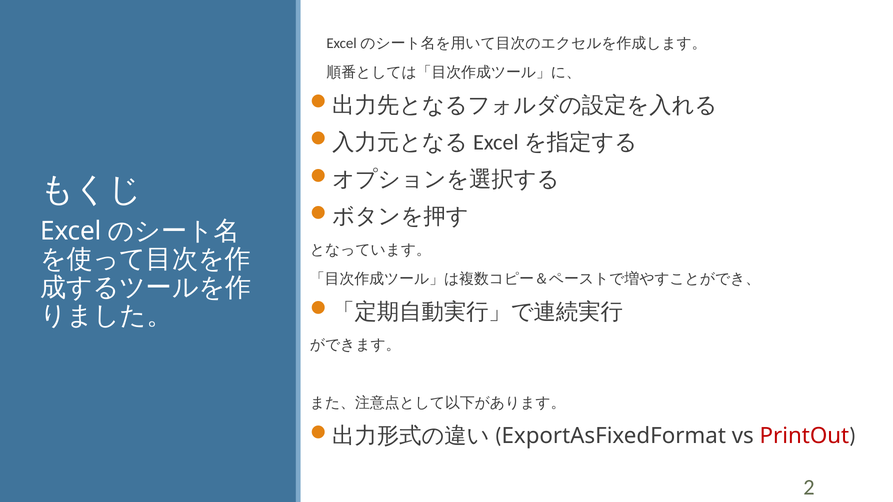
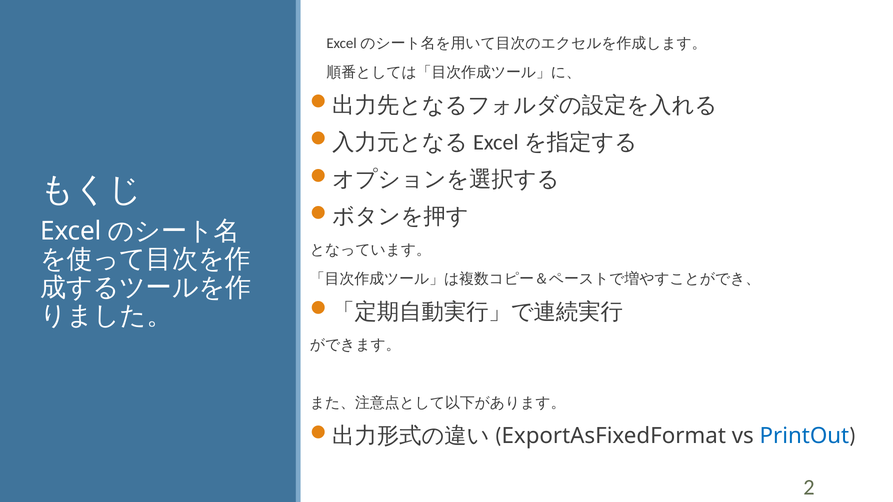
PrintOut colour: red -> blue
